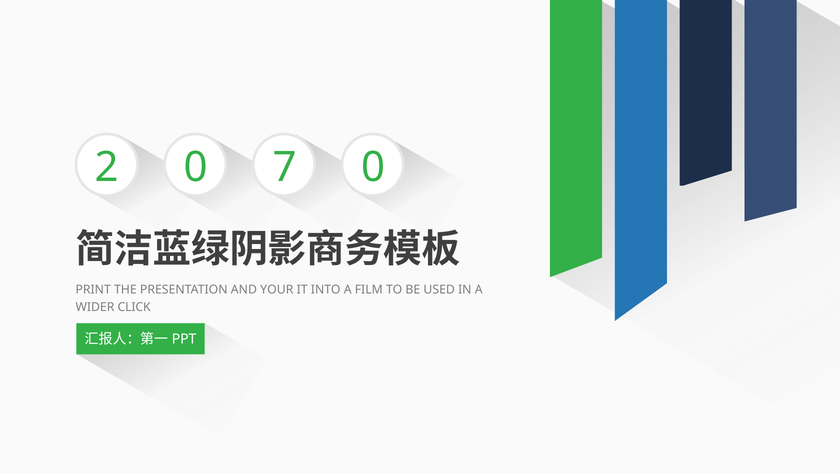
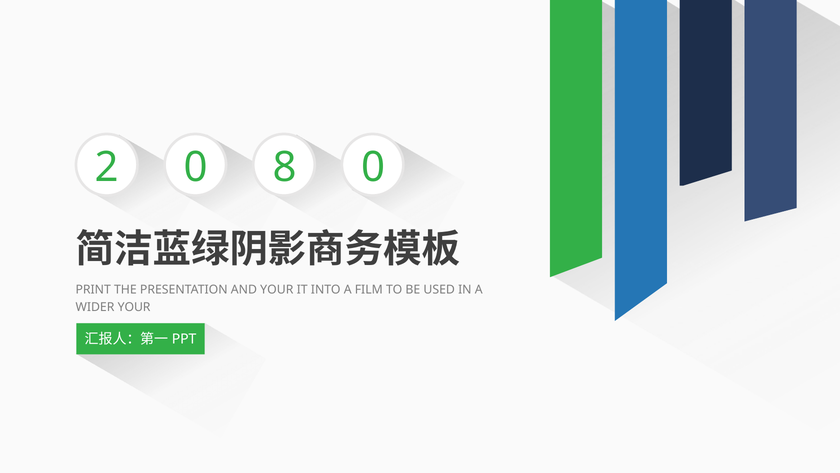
7: 7 -> 8
WIDER CLICK: CLICK -> YOUR
